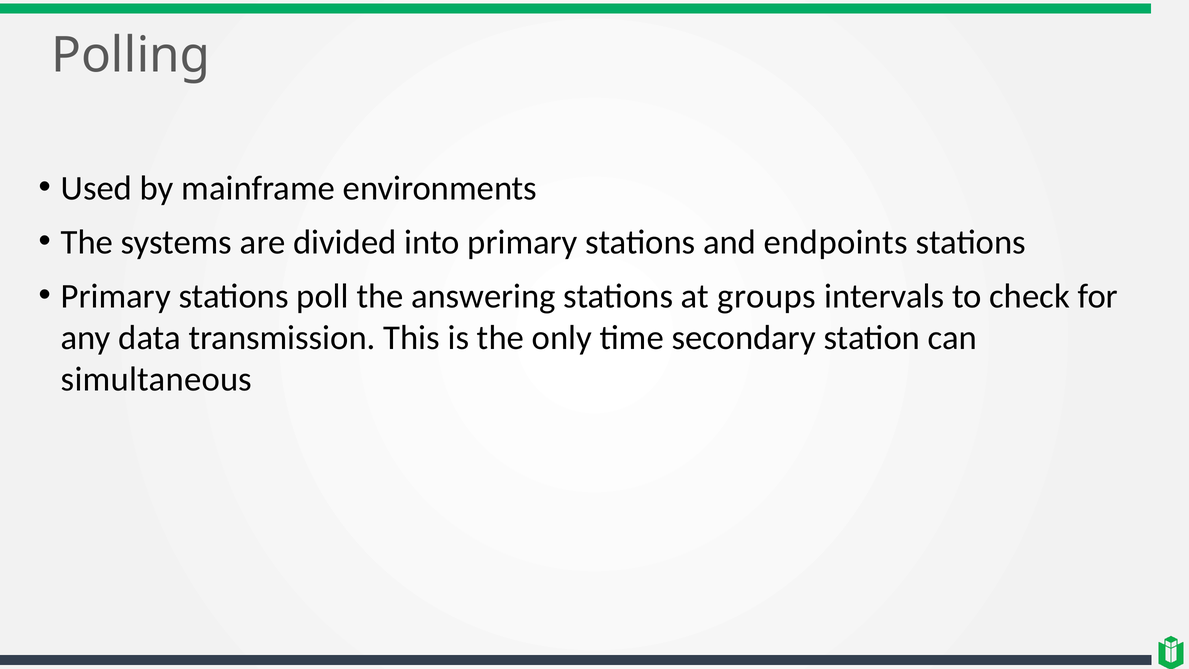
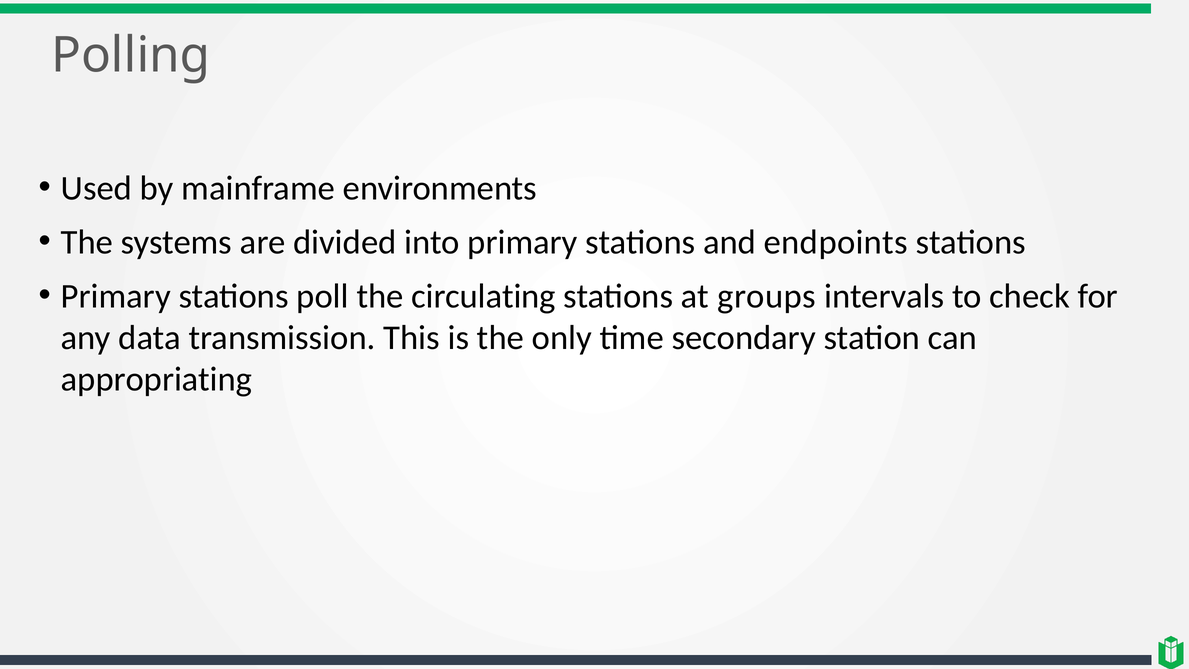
answering: answering -> circulating
simultaneous: simultaneous -> appropriating
